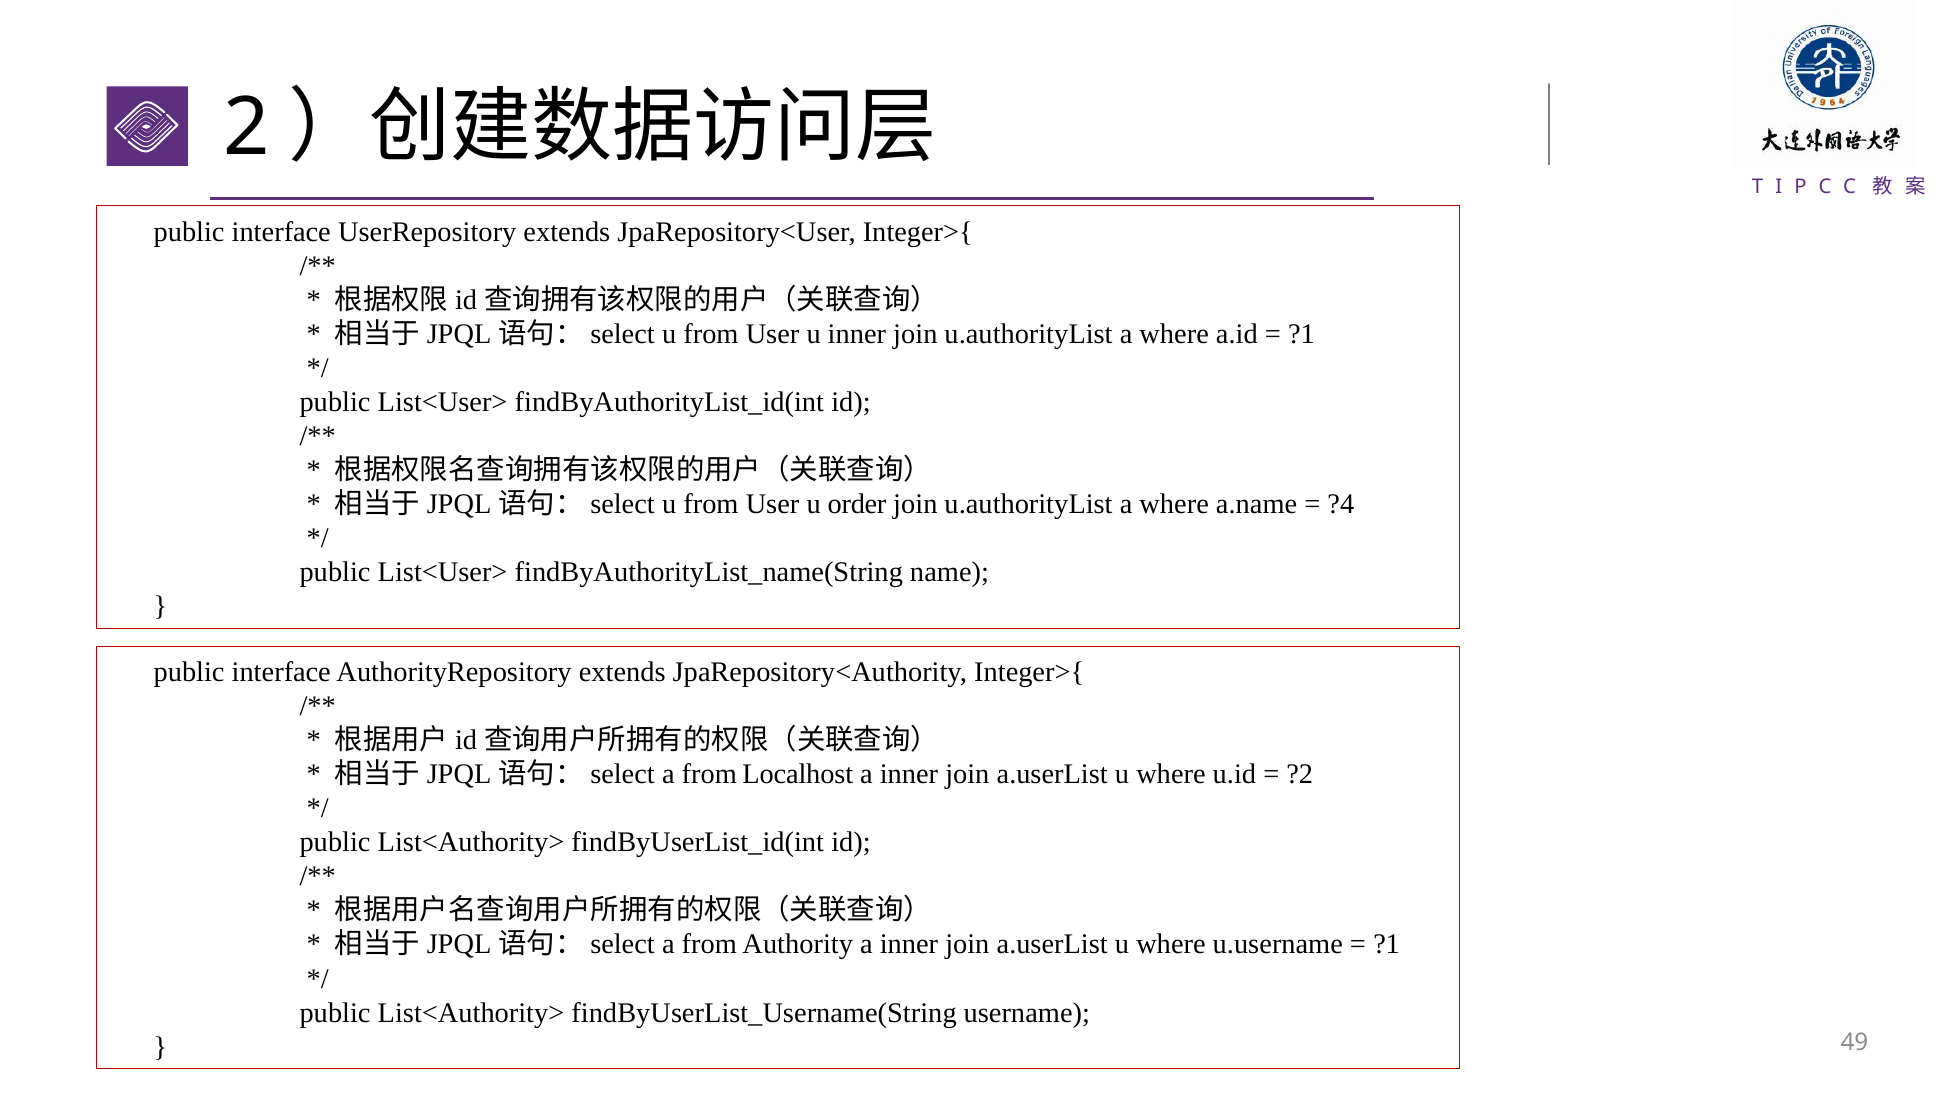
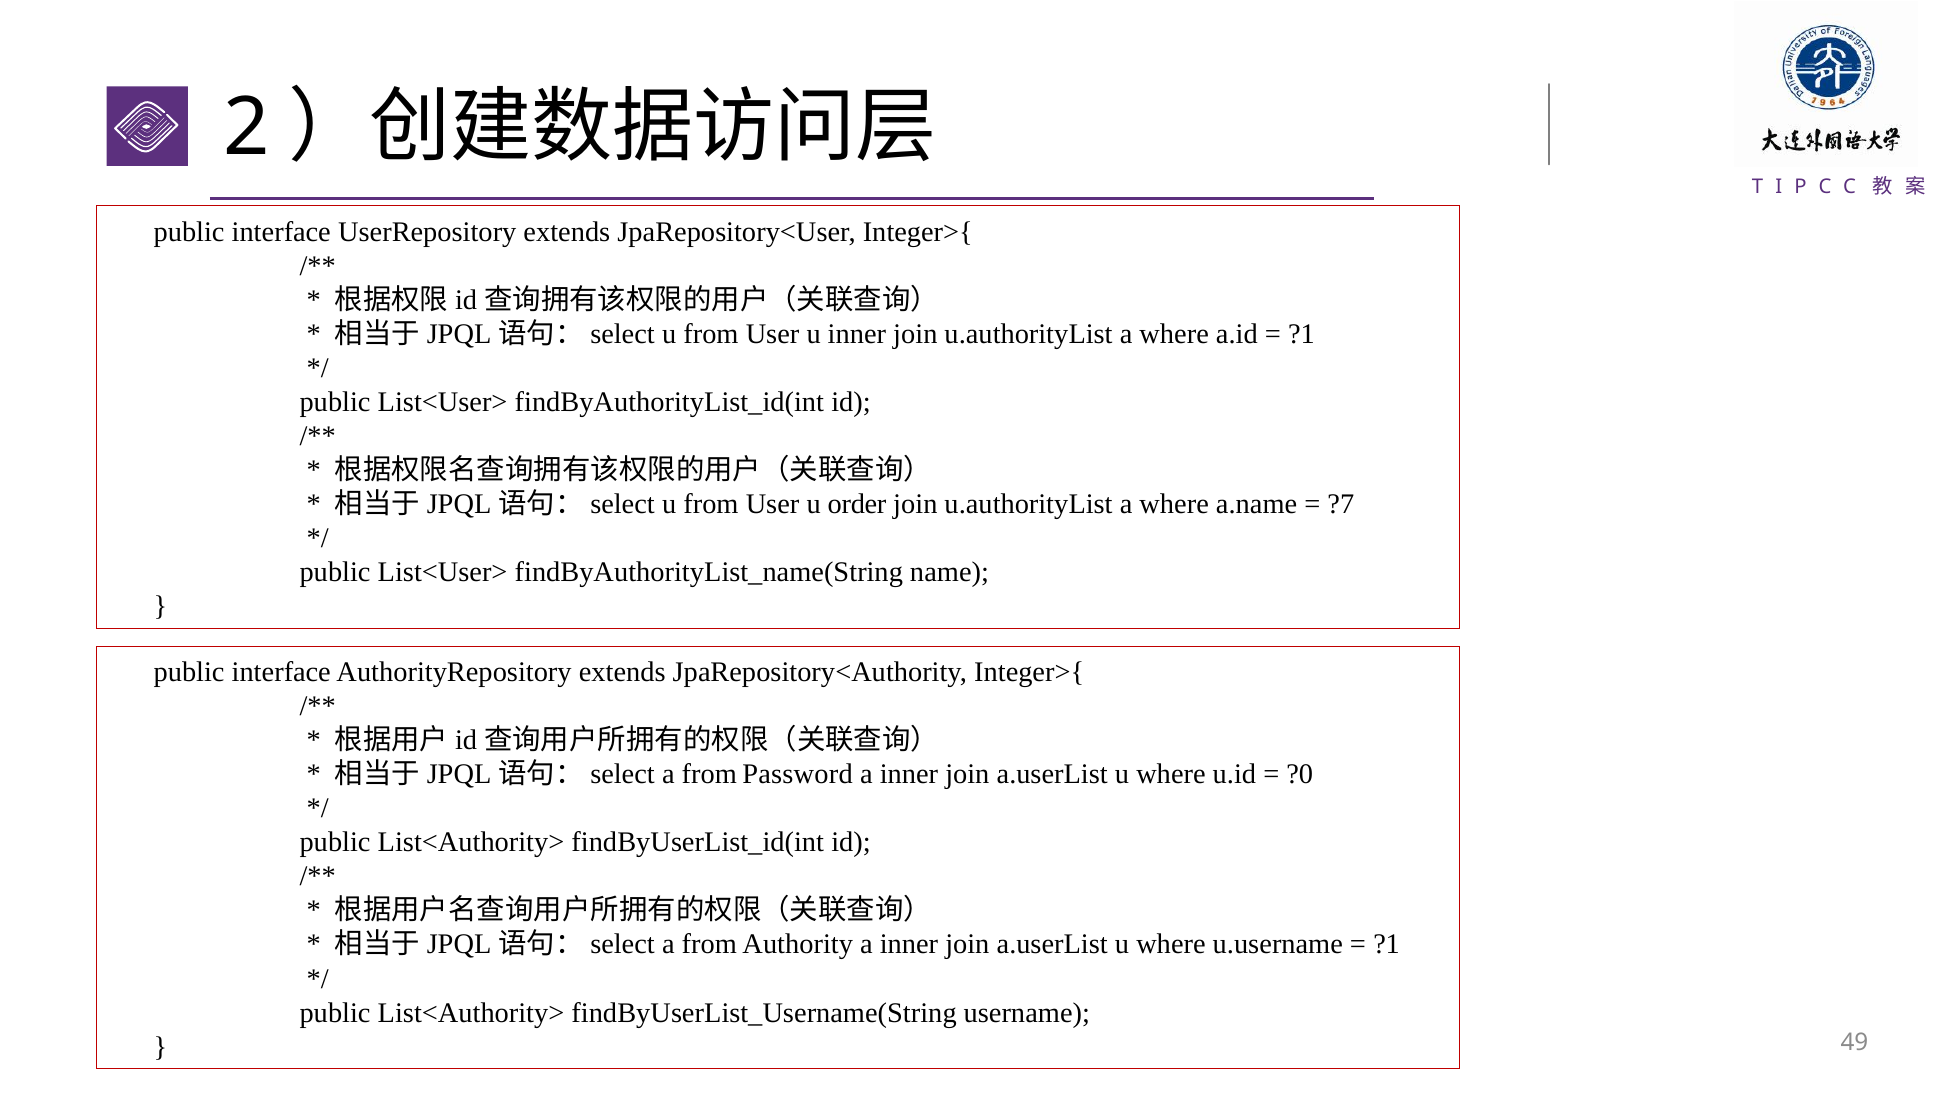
?4: ?4 -> ?7
Localhost: Localhost -> Password
?2: ?2 -> ?0
